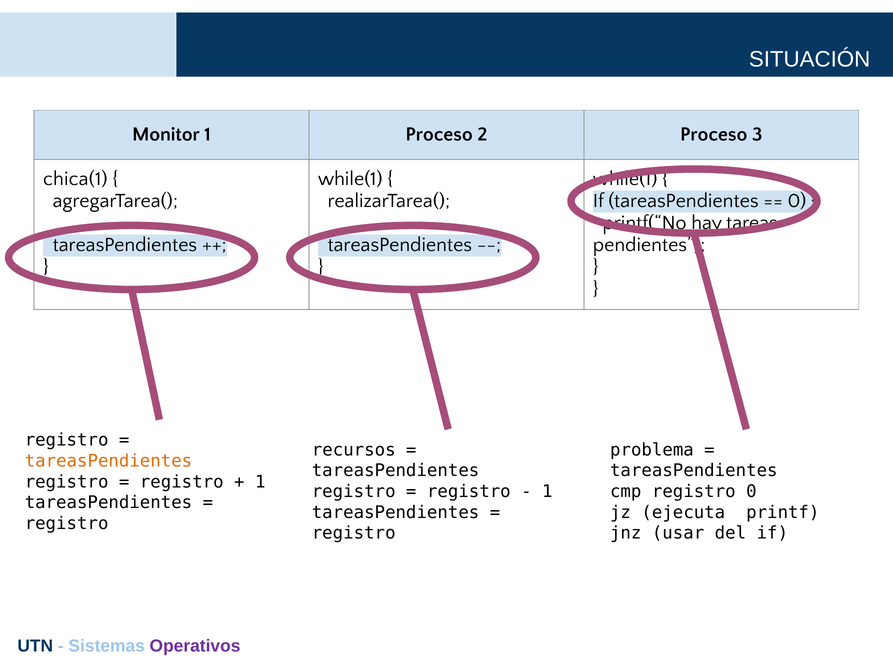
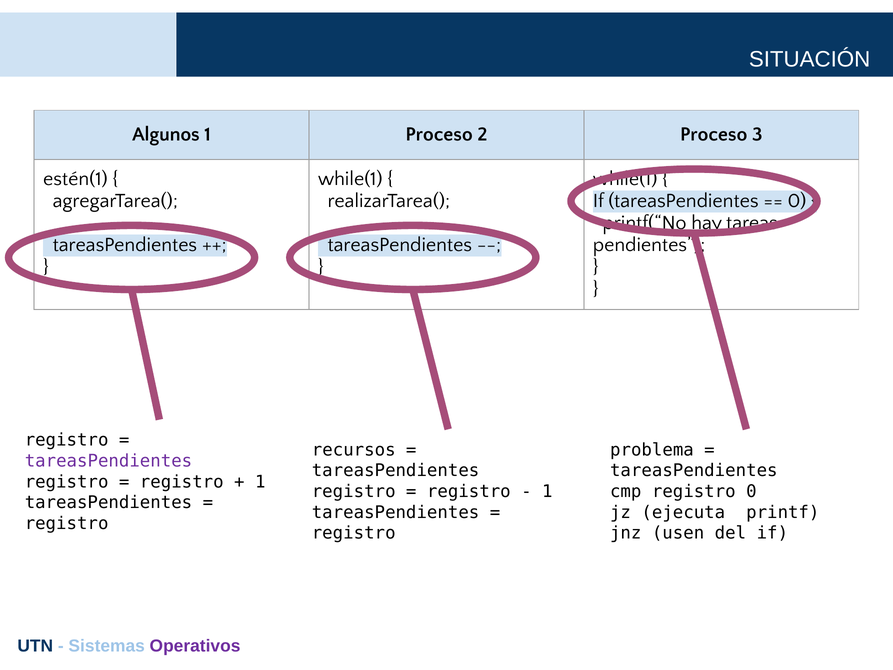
Monitor: Monitor -> Algunos
chica(1: chica(1 -> estén(1
tareasPendientes at (108, 461) colour: orange -> purple
usar: usar -> usen
